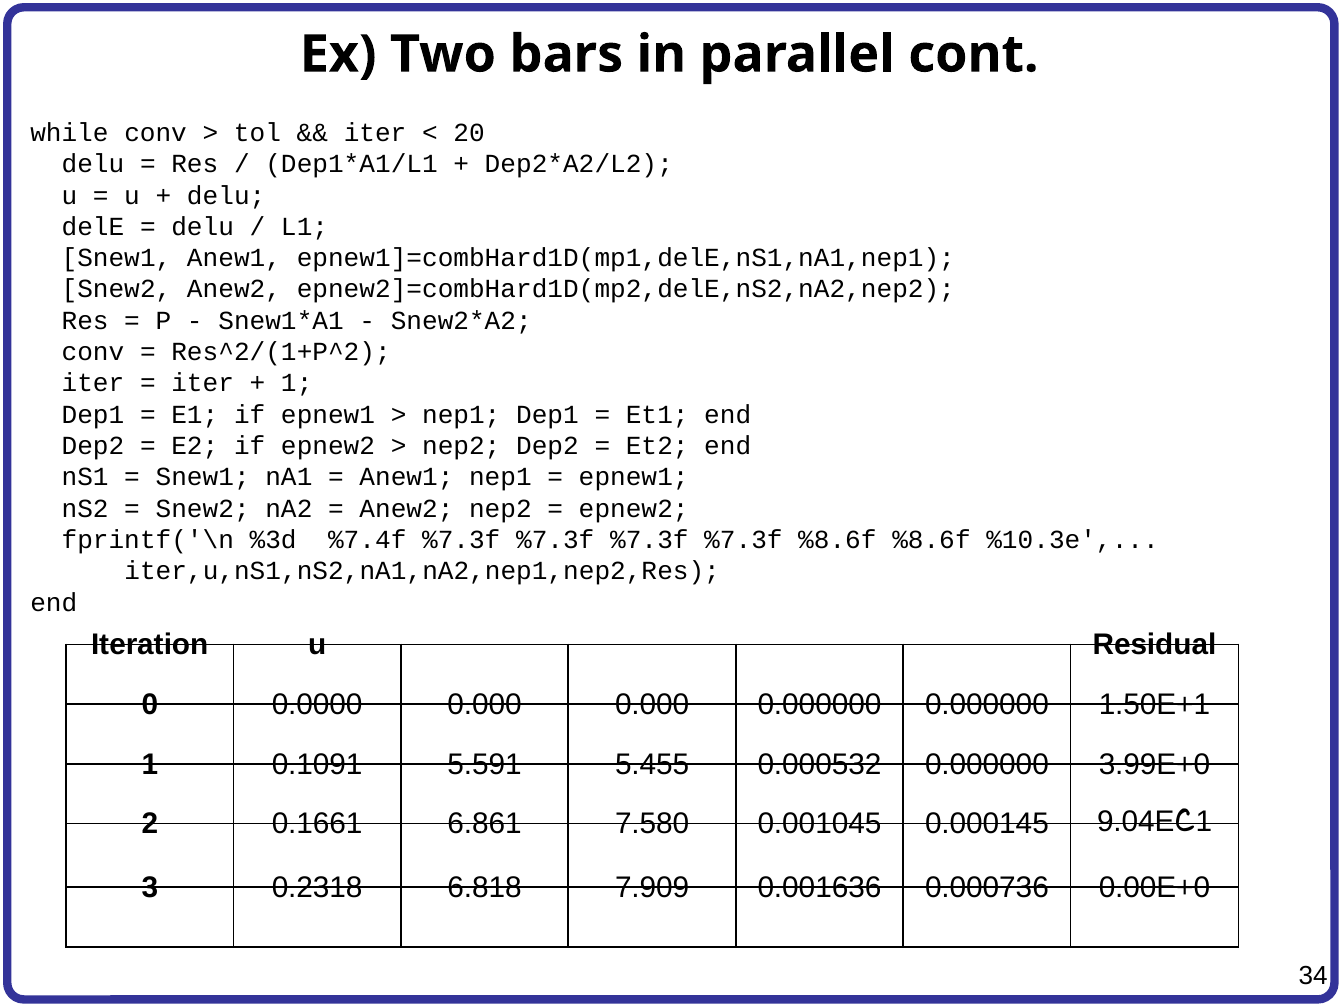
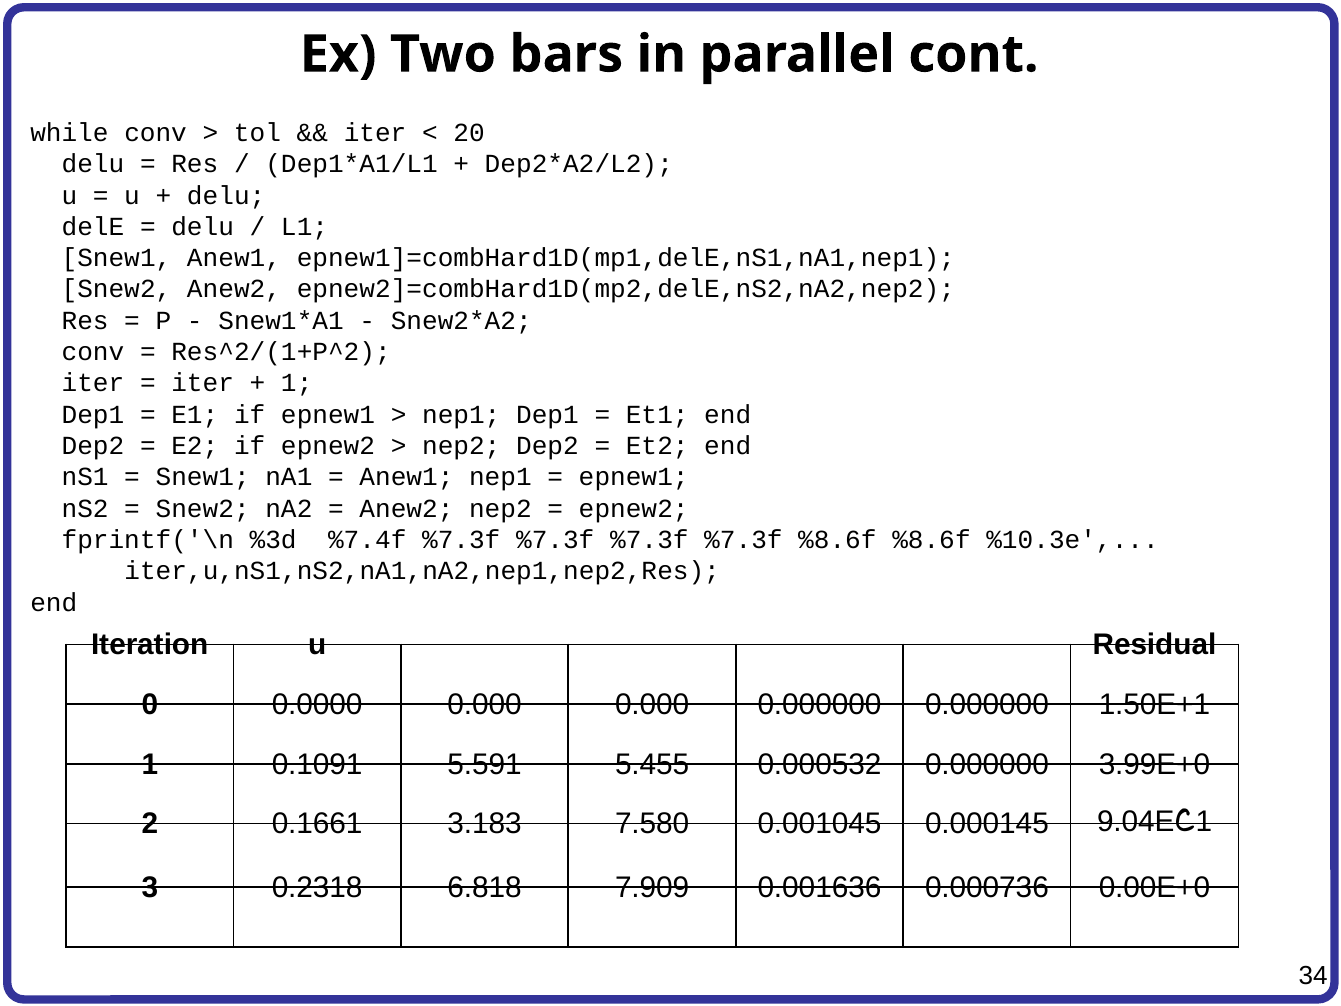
6.861: 6.861 -> 3.183
